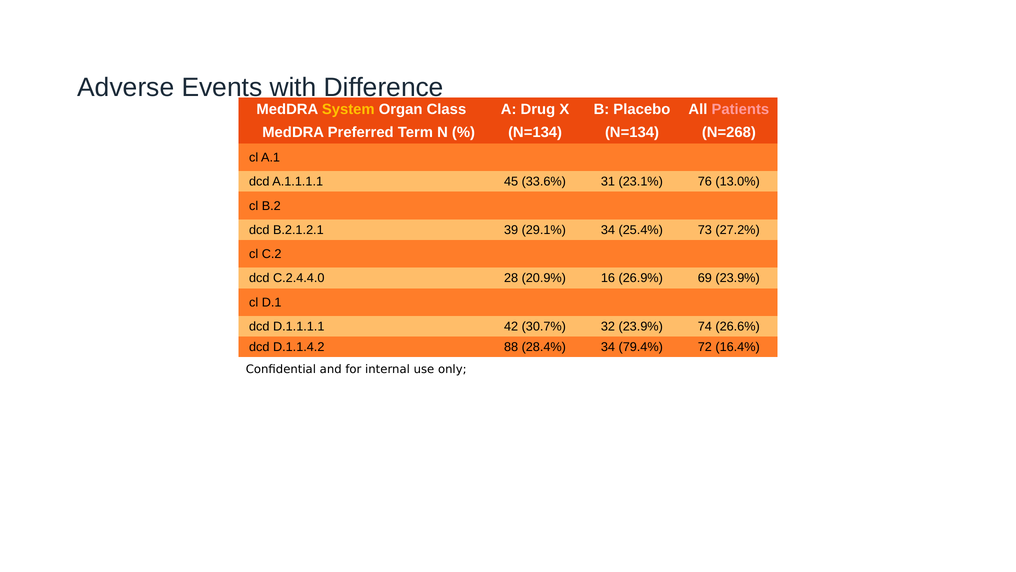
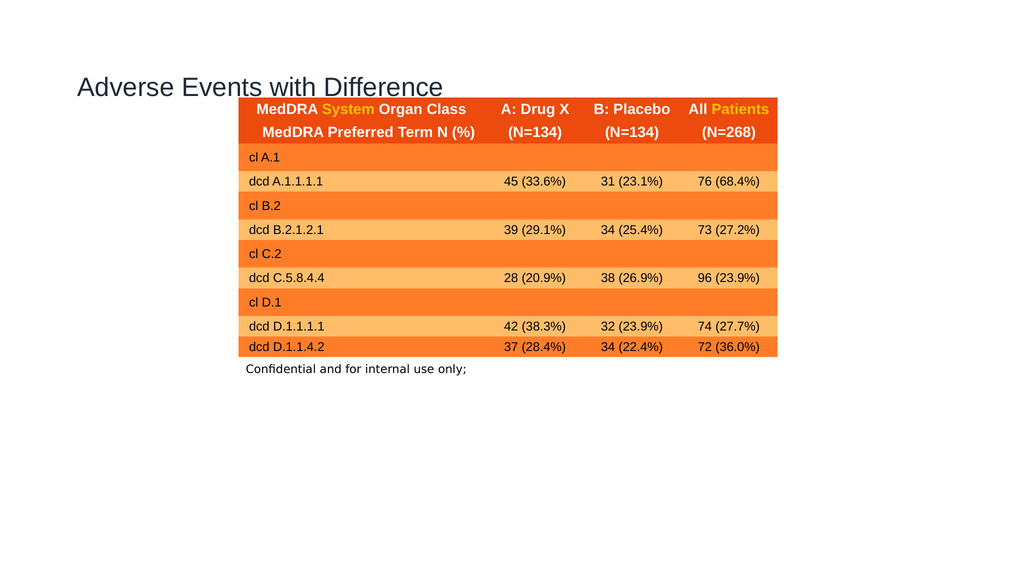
Patients colour: pink -> yellow
13.0%: 13.0% -> 68.4%
C.2.4.4.0: C.2.4.4.0 -> C.5.8.4.4
16: 16 -> 38
69: 69 -> 96
30.7%: 30.7% -> 38.3%
26.6%: 26.6% -> 27.7%
88: 88 -> 37
79.4%: 79.4% -> 22.4%
16.4%: 16.4% -> 36.0%
